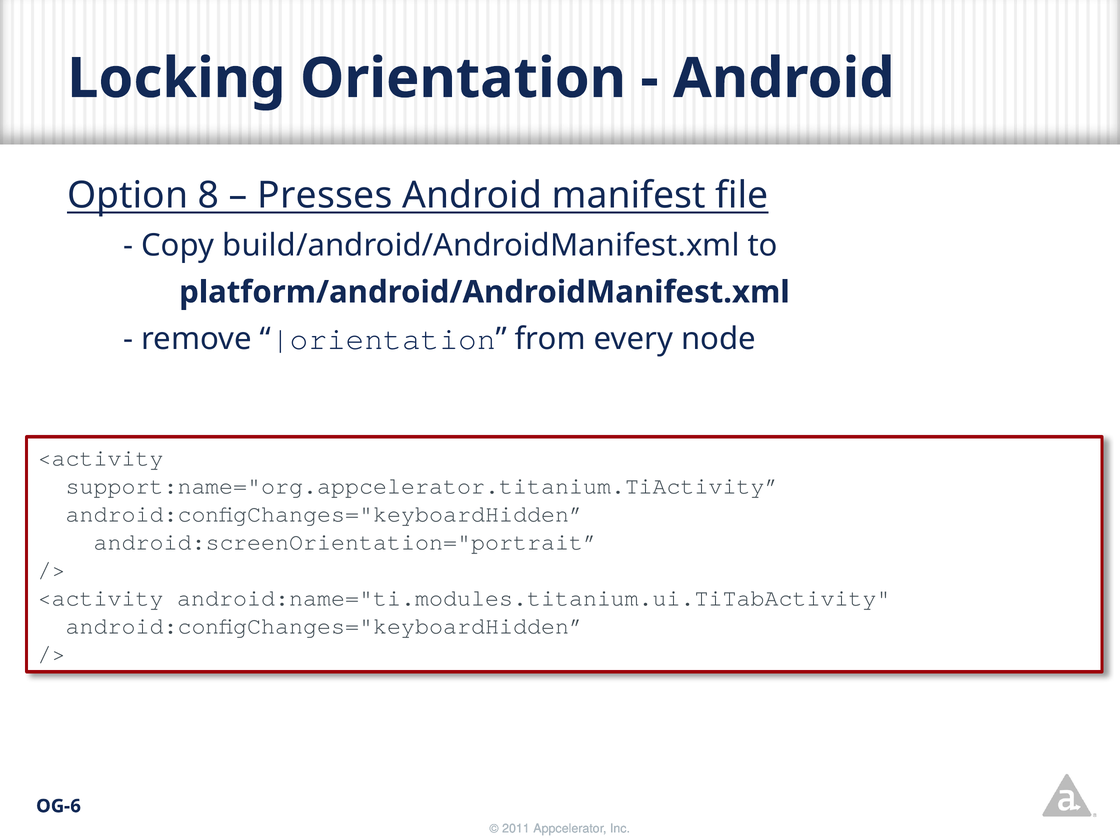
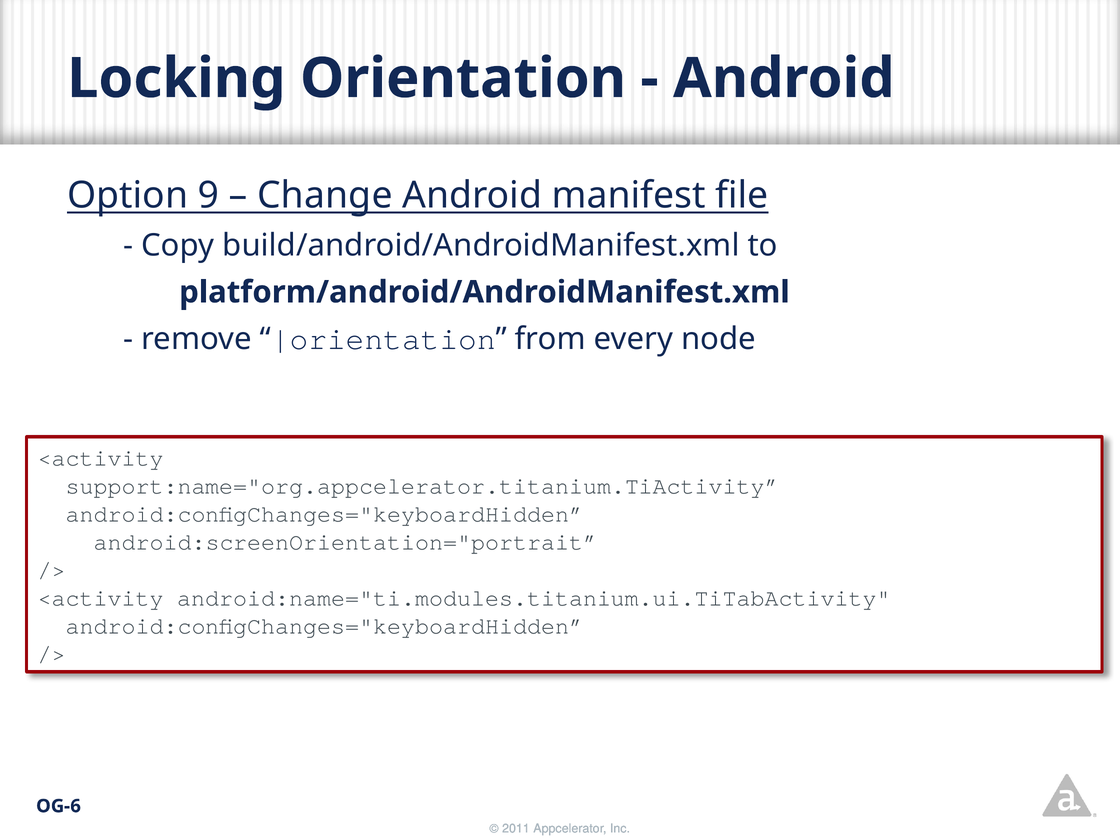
8: 8 -> 9
Presses: Presses -> Change
